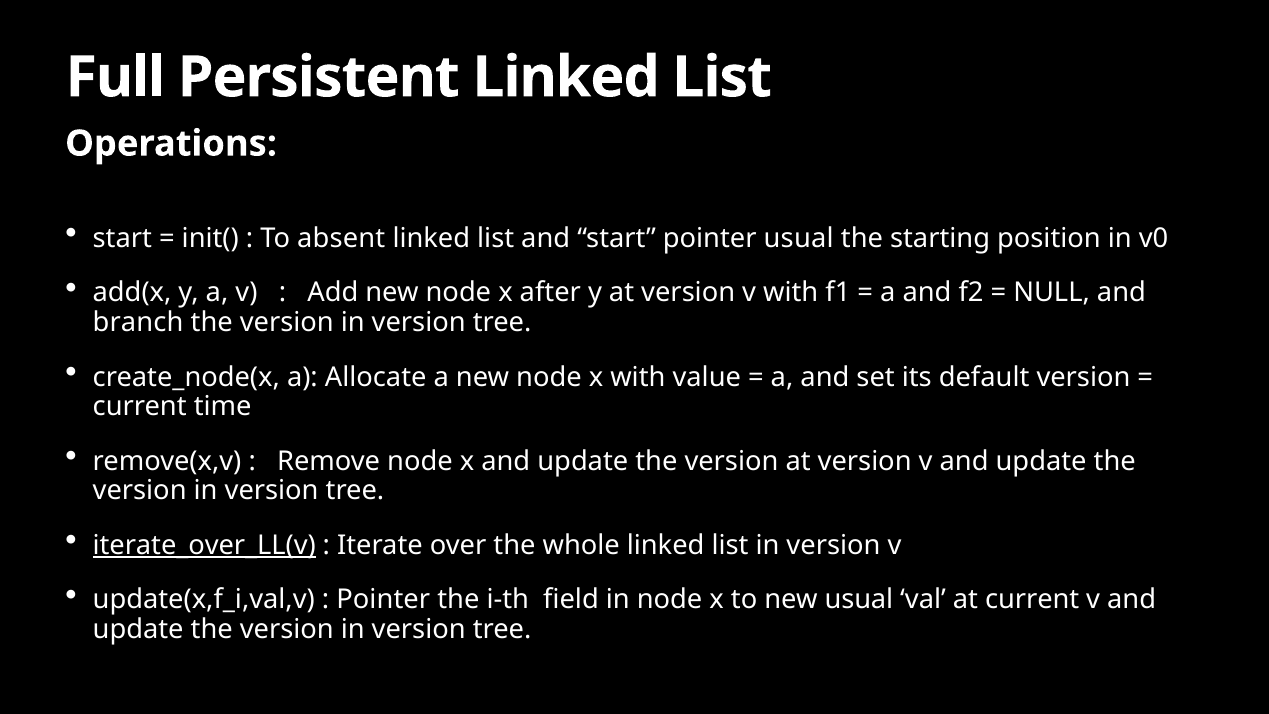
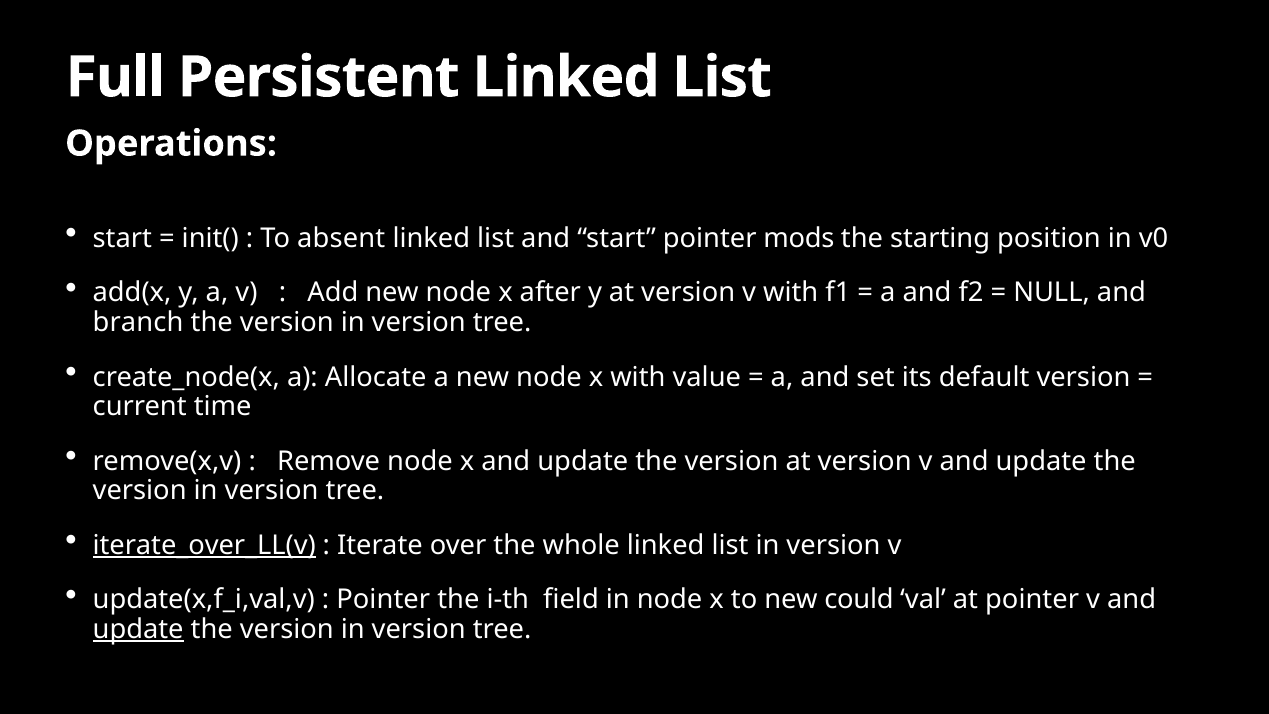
pointer usual: usual -> mods
new usual: usual -> could
at current: current -> pointer
update at (138, 629) underline: none -> present
